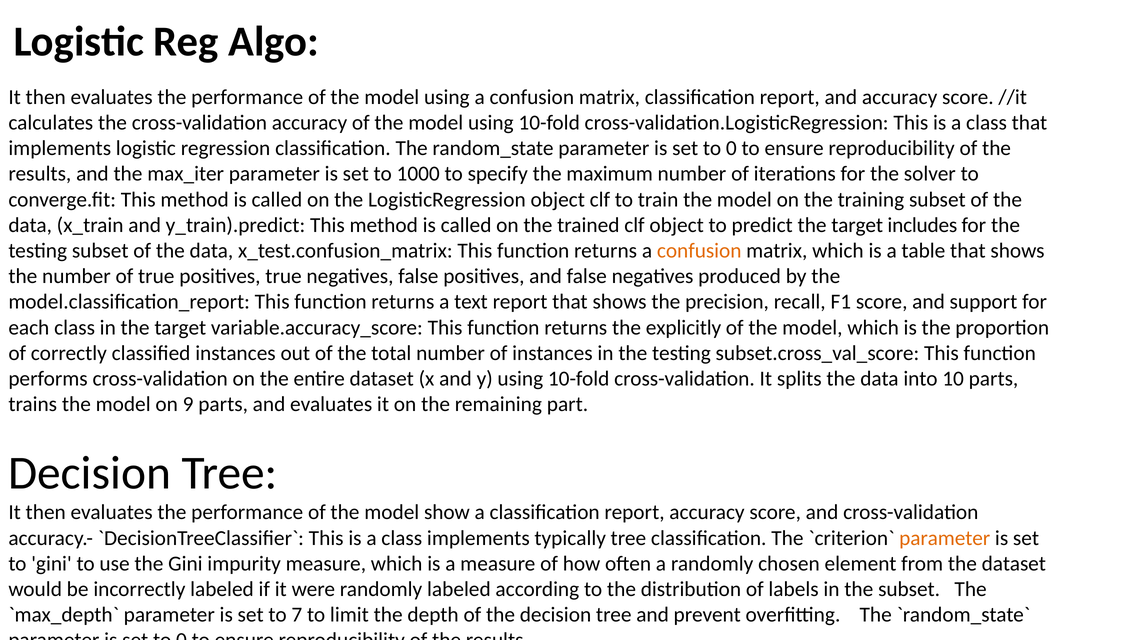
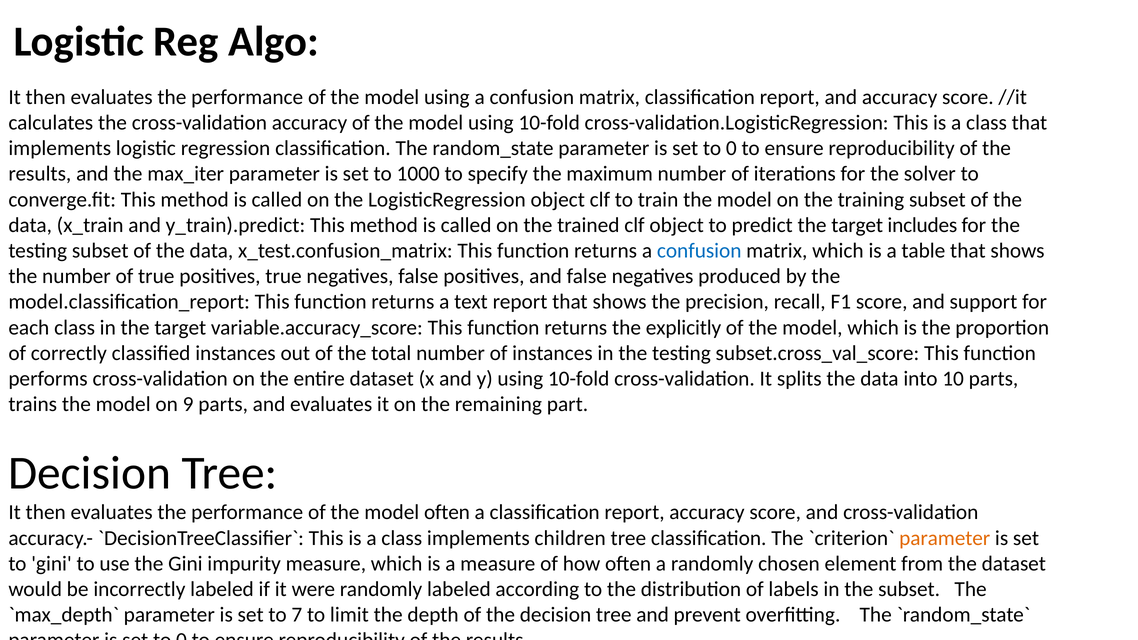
confusion at (699, 251) colour: orange -> blue
model show: show -> often
typically: typically -> children
